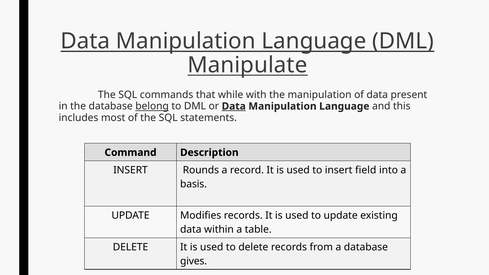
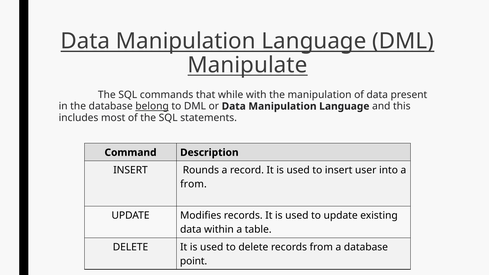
Data at (234, 106) underline: present -> none
field: field -> user
basis at (194, 184): basis -> from
gives: gives -> point
